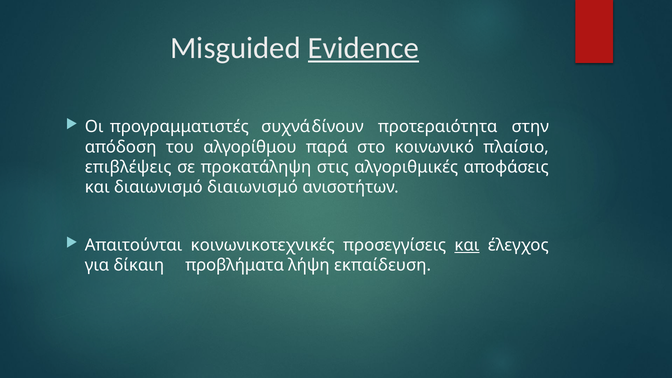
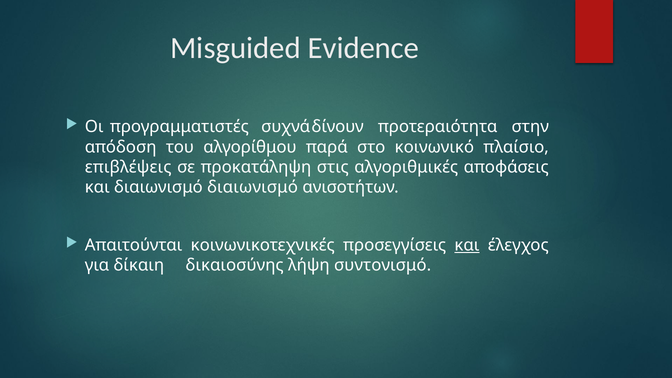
Evidence underline: present -> none
προβλήματα: προβλήματα -> δικαιοσύνης
εκπαίδευση: εκπαίδευση -> συντονισμό
